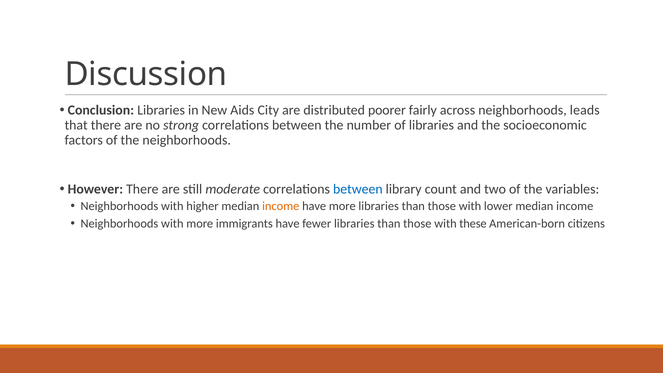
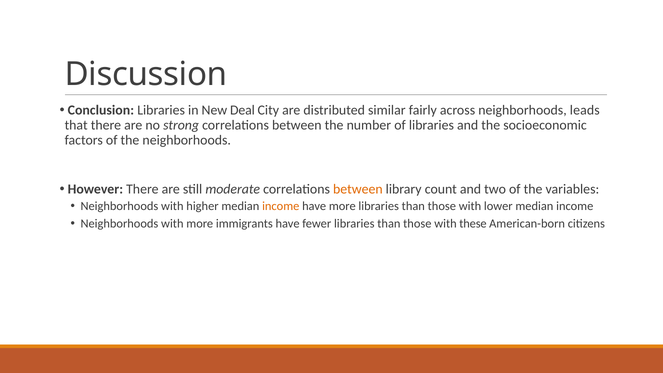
Aids: Aids -> Deal
poorer: poorer -> similar
between at (358, 189) colour: blue -> orange
